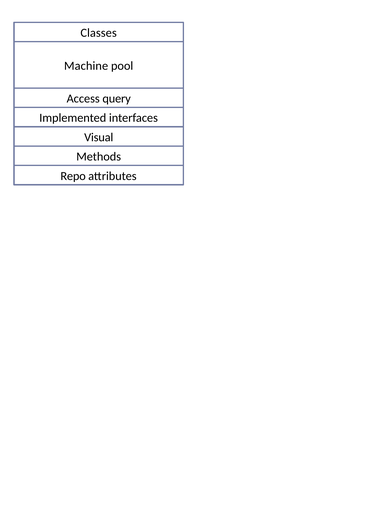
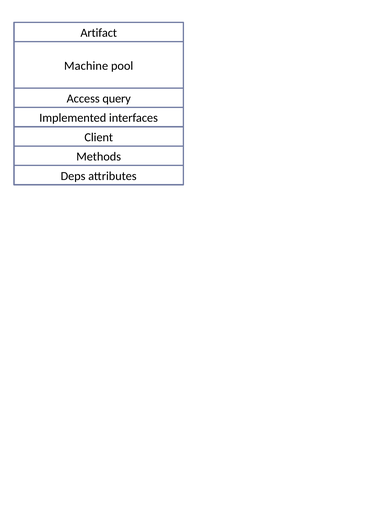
Classes: Classes -> Artifact
Visual: Visual -> Client
Repo: Repo -> Deps
